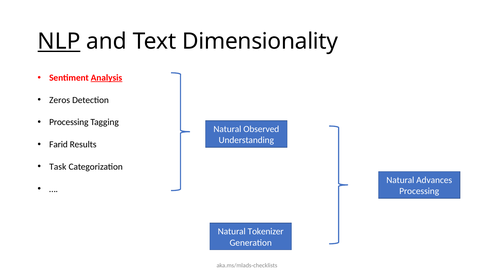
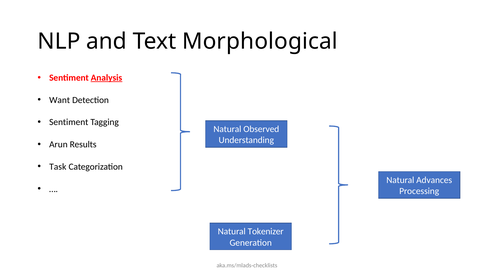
NLP underline: present -> none
Dimensionality: Dimensionality -> Morphological
Zeros: Zeros -> Want
Processing at (69, 122): Processing -> Sentiment
Farid: Farid -> Arun
